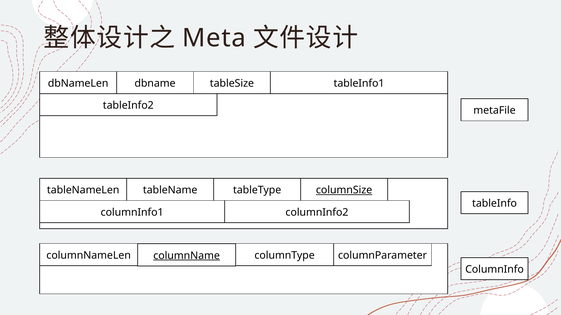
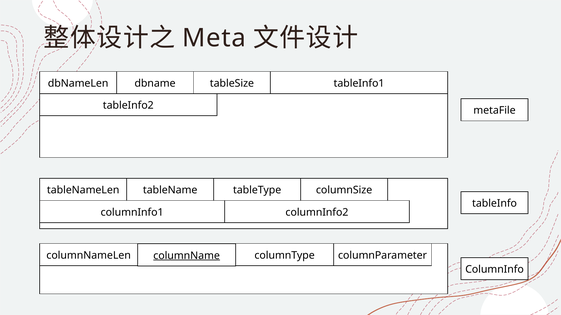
columnSize underline: present -> none
